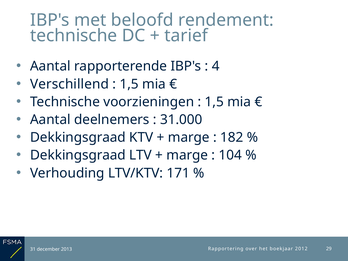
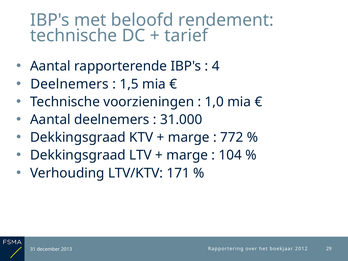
Verschillend at (69, 84): Verschillend -> Deelnemers
1,5 at (214, 102): 1,5 -> 1,0
182: 182 -> 772
